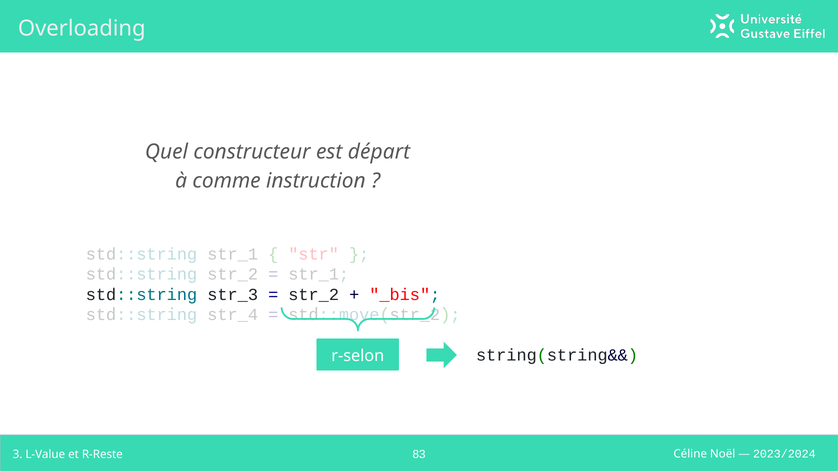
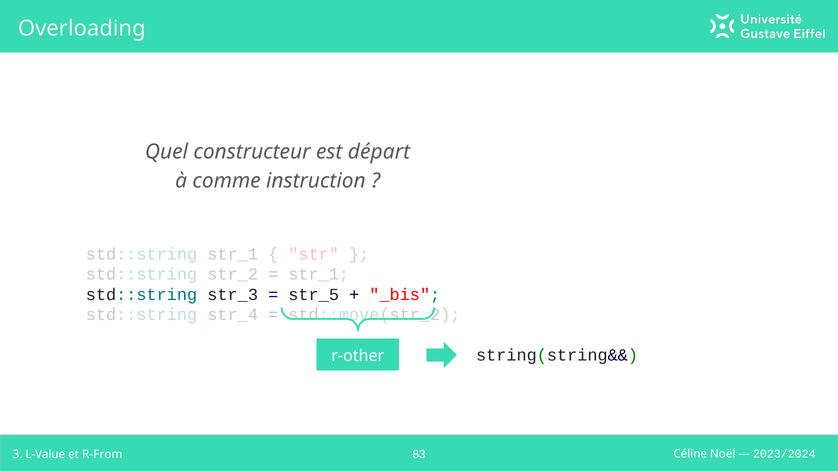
str_2 at (314, 295): str_2 -> str_5
r-selon: r-selon -> r-other
R-Reste: R-Reste -> R-From
